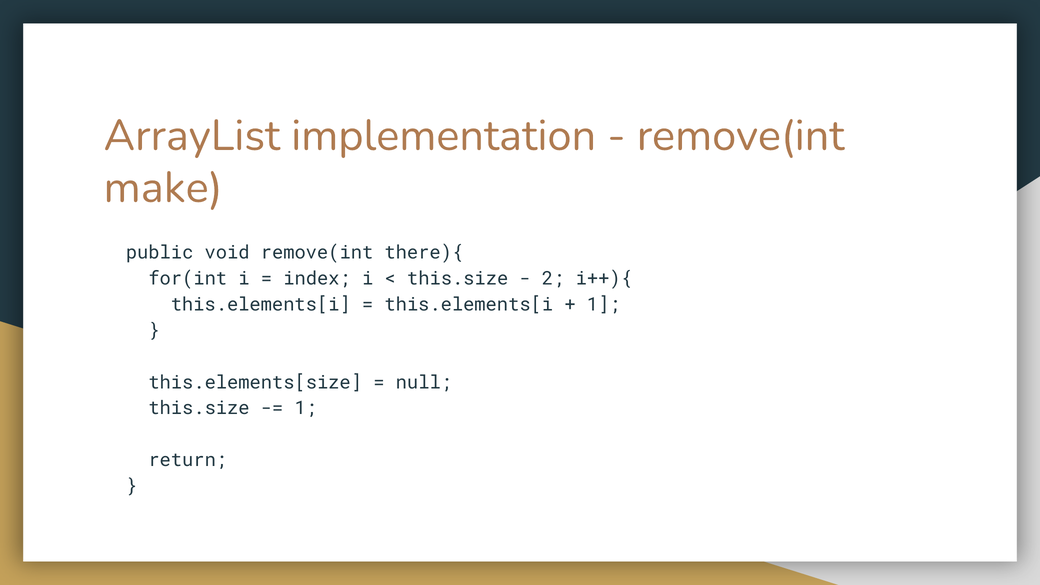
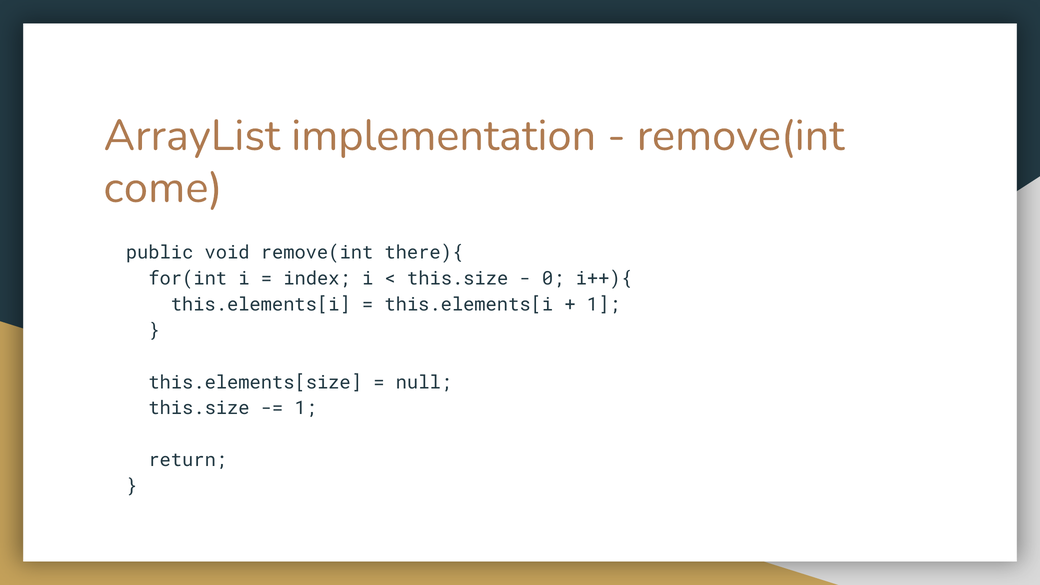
make: make -> come
2: 2 -> 0
